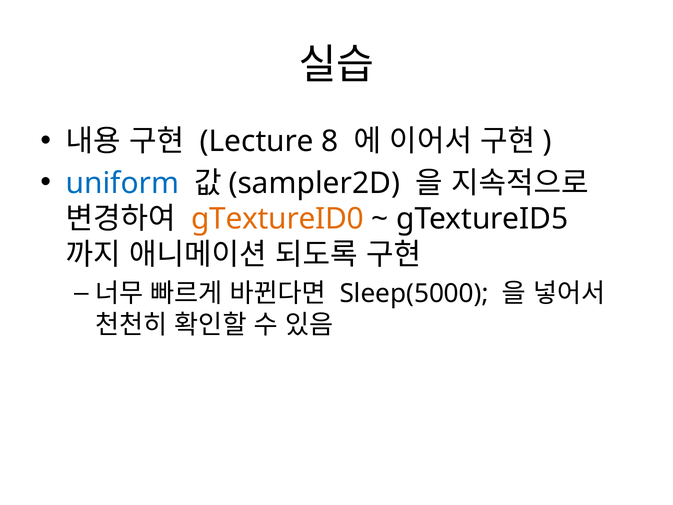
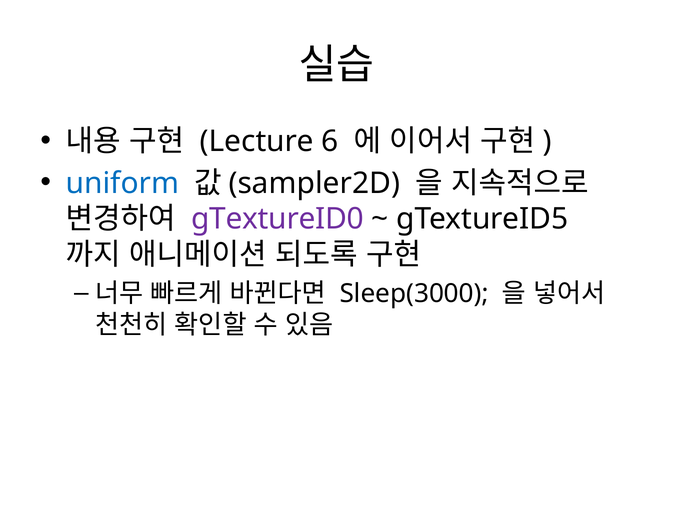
8: 8 -> 6
gTextureID0 colour: orange -> purple
Sleep(5000: Sleep(5000 -> Sleep(3000
